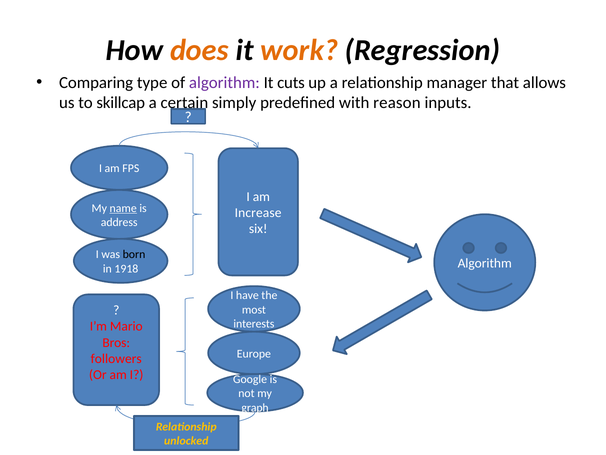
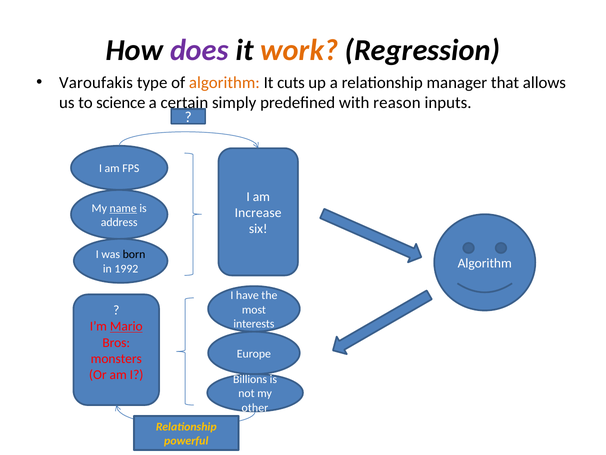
does colour: orange -> purple
Comparing: Comparing -> Varoufakis
algorithm at (224, 82) colour: purple -> orange
skillcap: skillcap -> science
1918: 1918 -> 1992
Mario underline: none -> present
followers: followers -> monsters
Google: Google -> Billions
graph: graph -> other
unlocked: unlocked -> powerful
